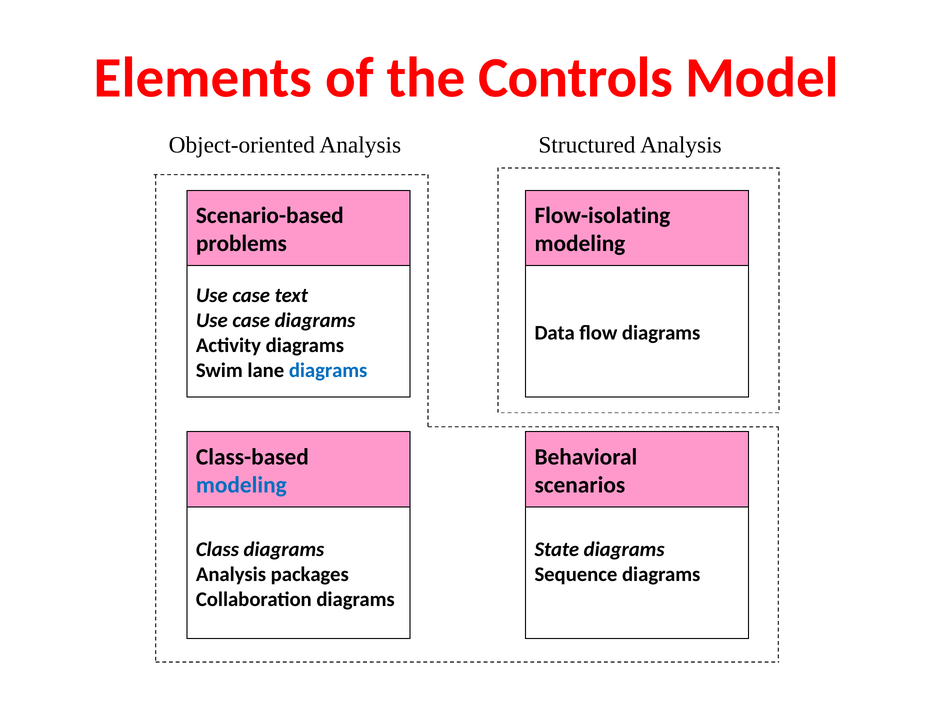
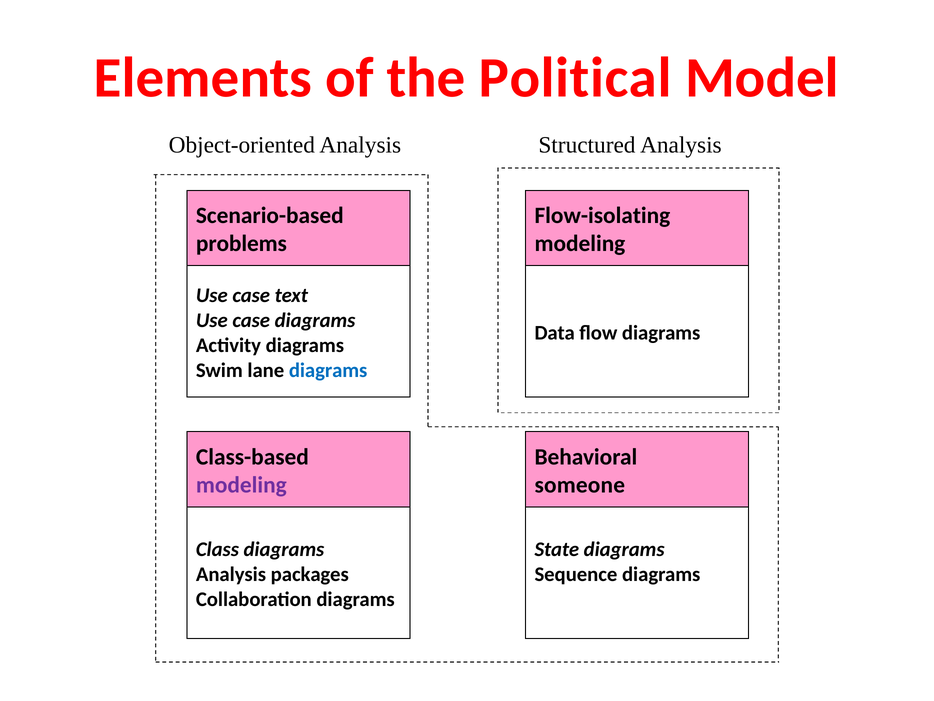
Controls: Controls -> Political
modeling at (241, 485) colour: blue -> purple
scenarios: scenarios -> someone
